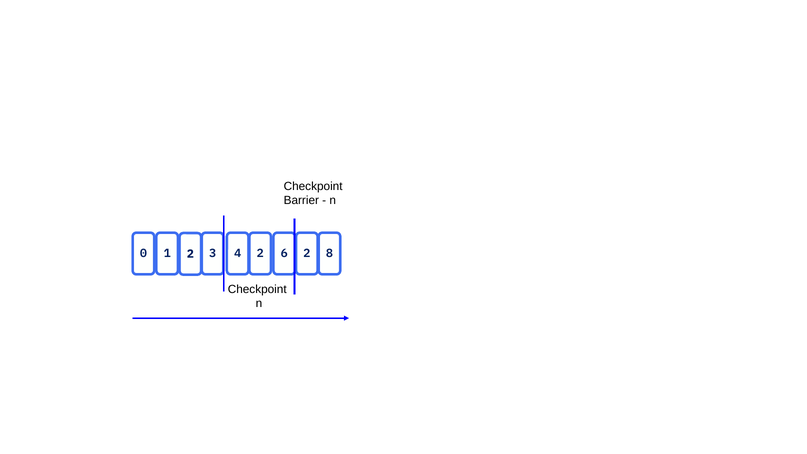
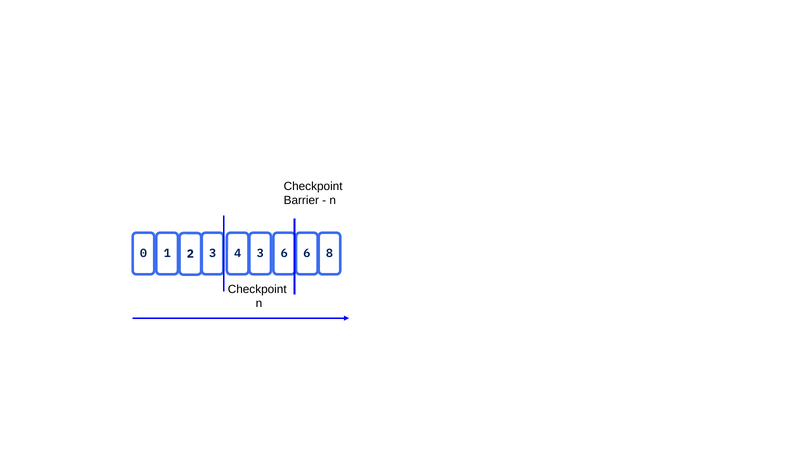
4 2: 2 -> 3
6 2: 2 -> 6
